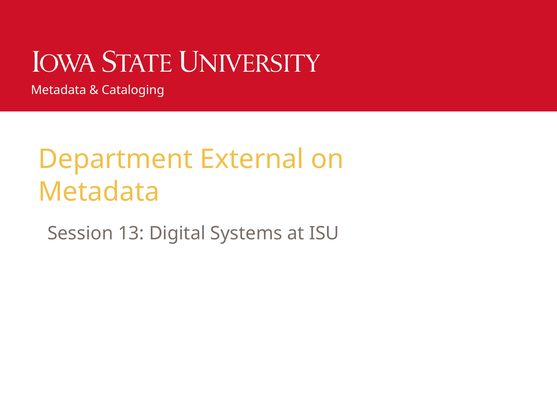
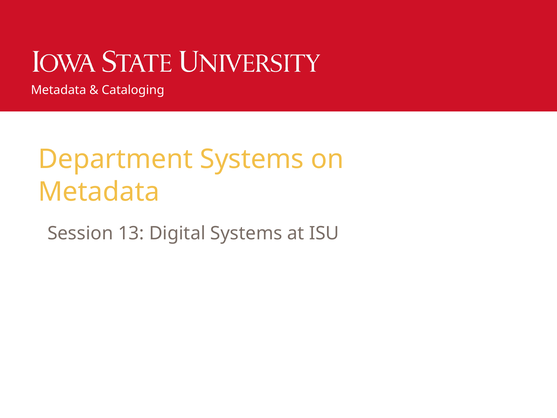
Department External: External -> Systems
